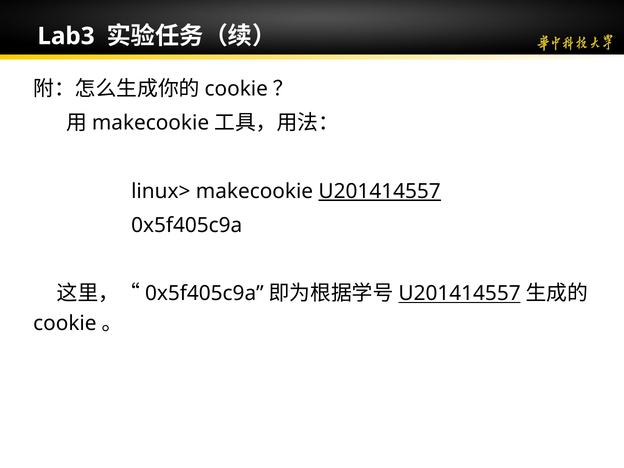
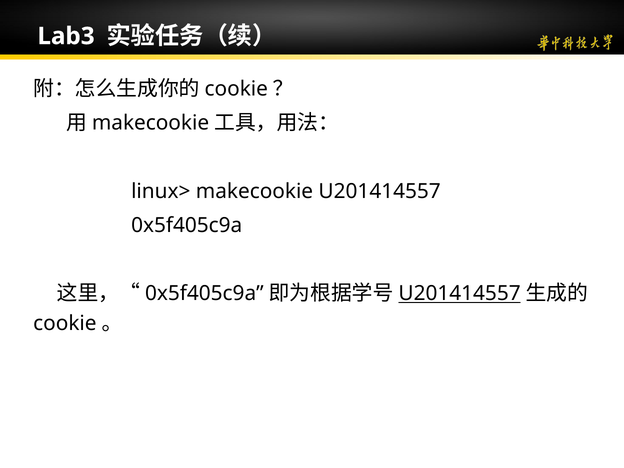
U201414557 at (380, 191) underline: present -> none
